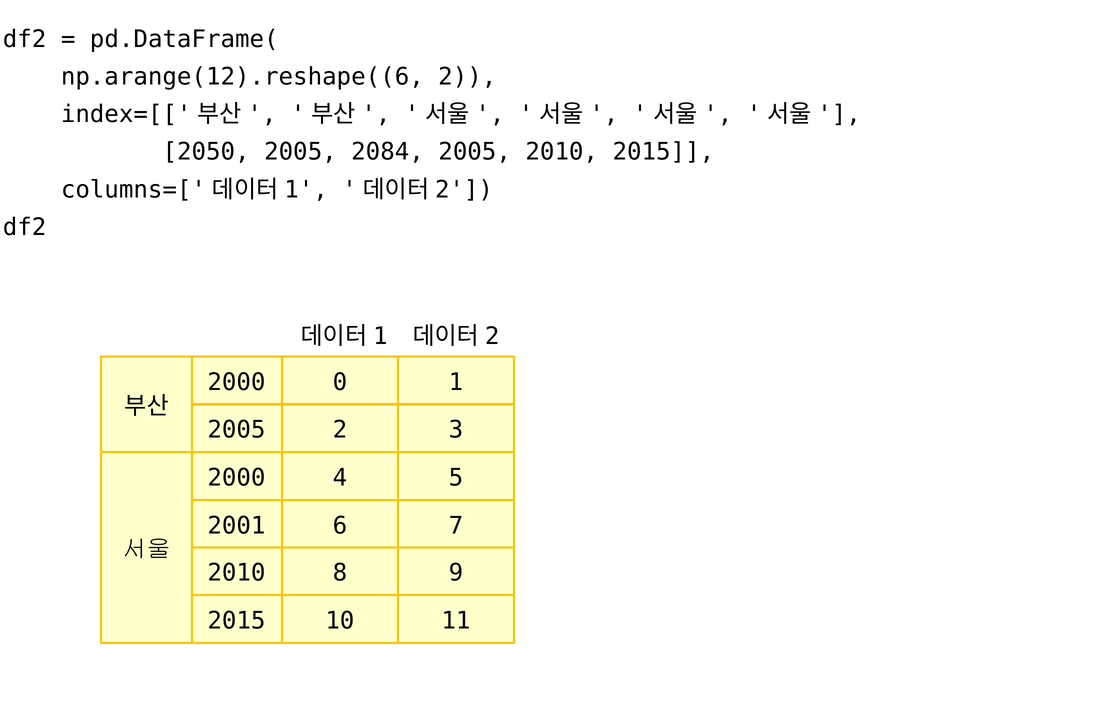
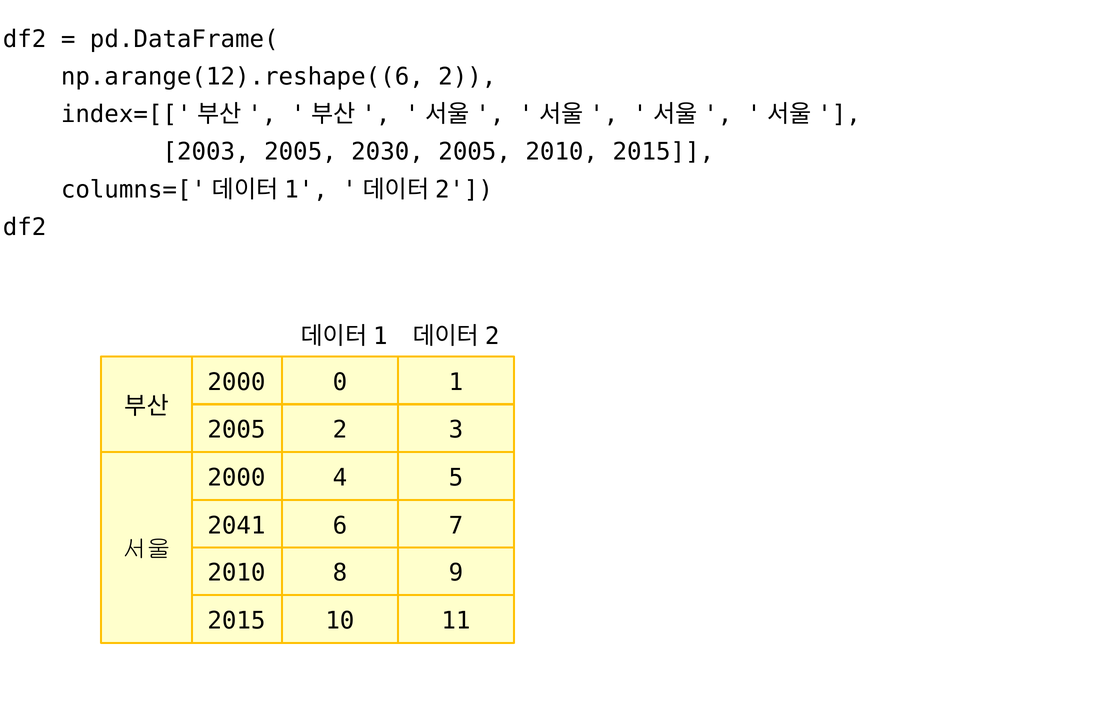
2050: 2050 -> 2003
2084: 2084 -> 2030
2001: 2001 -> 2041
